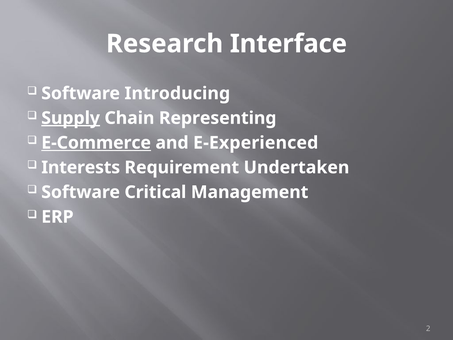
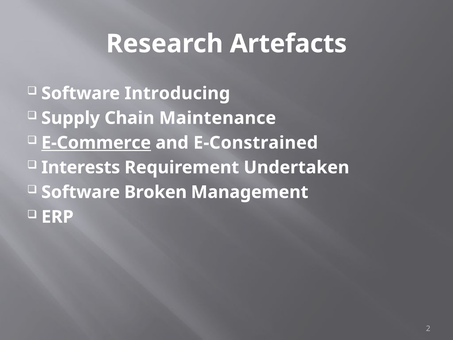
Interface: Interface -> Artefacts
Supply underline: present -> none
Representing: Representing -> Maintenance
E-Experienced: E-Experienced -> E-Constrained
Critical: Critical -> Broken
